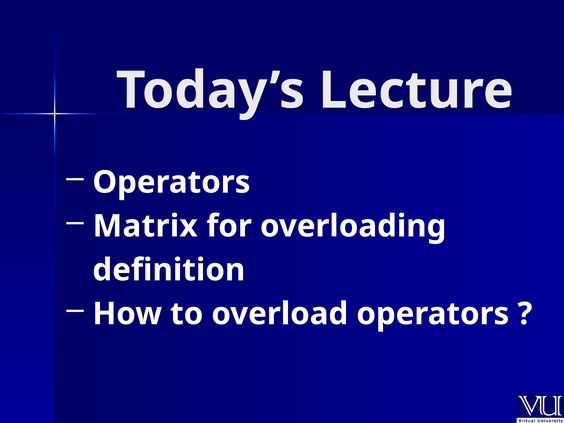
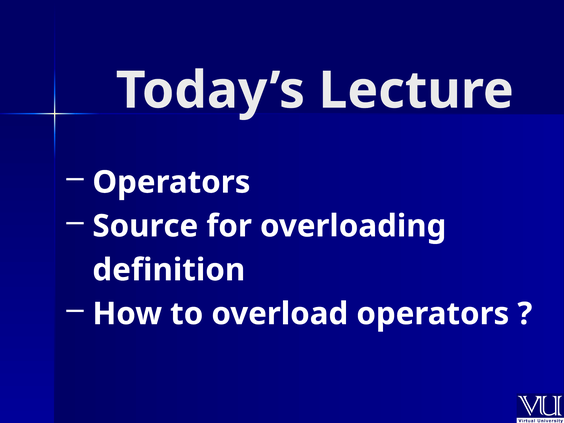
Matrix: Matrix -> Source
